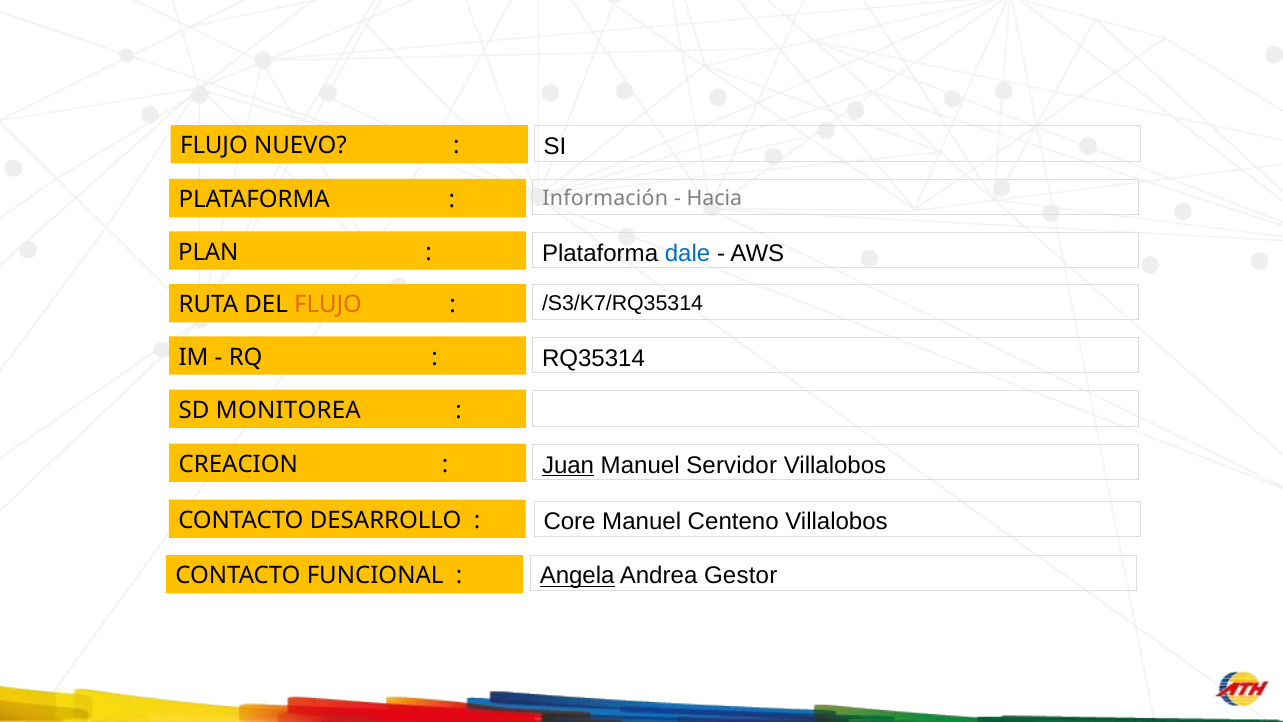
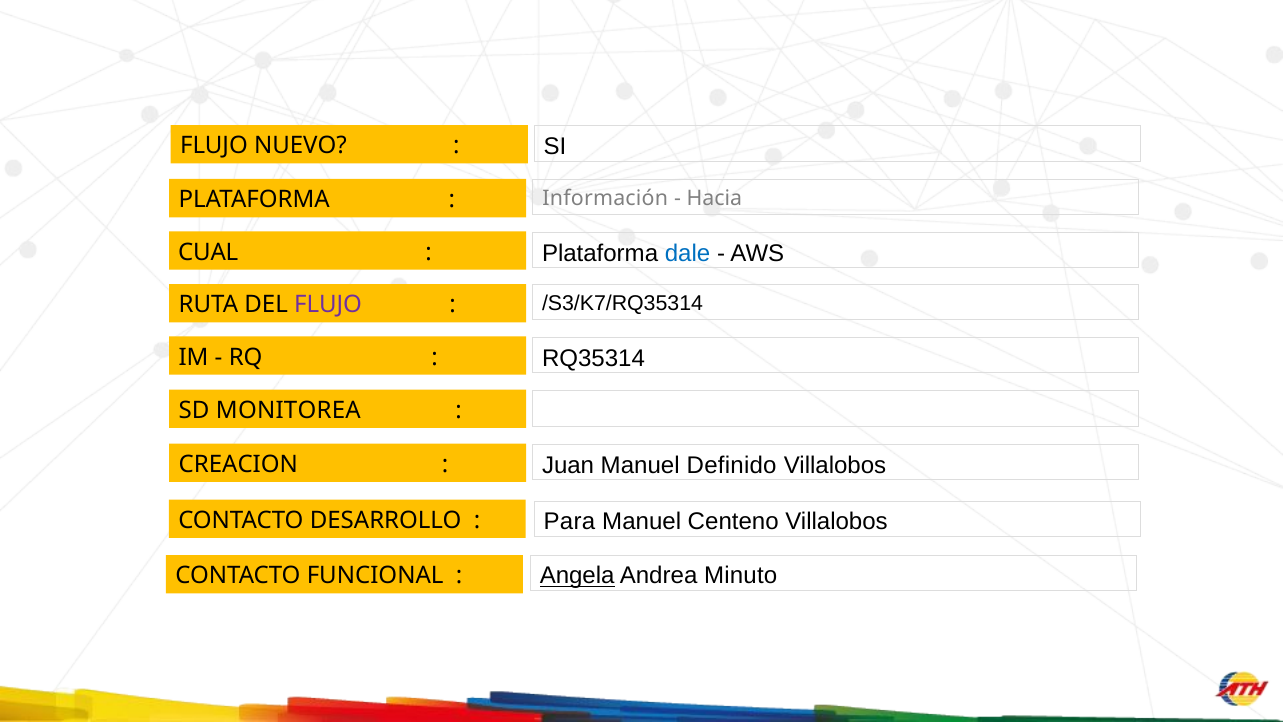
PLAN: PLAN -> CUAL
FLUJO at (328, 305) colour: orange -> purple
Juan underline: present -> none
Servidor: Servidor -> Definido
Core: Core -> Para
Gestor: Gestor -> Minuto
